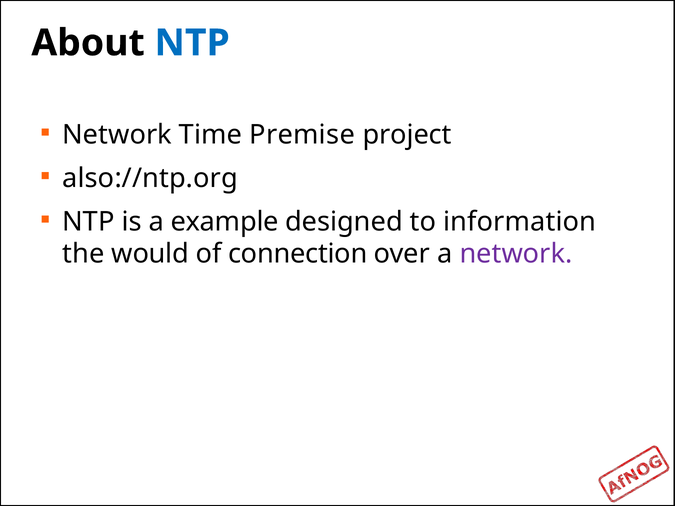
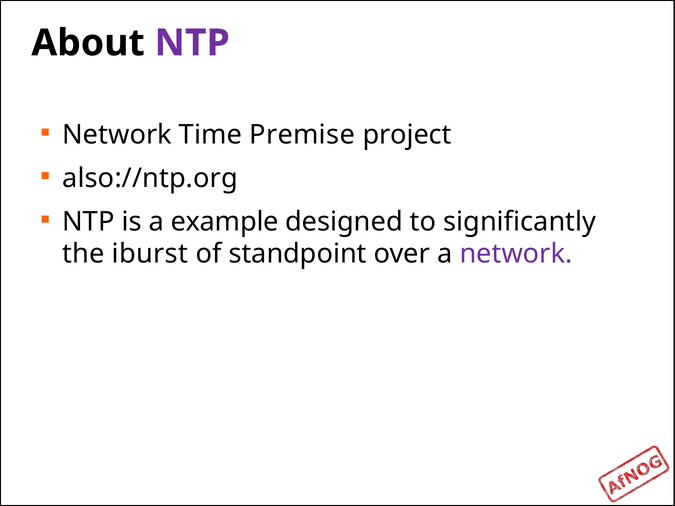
NTP at (192, 43) colour: blue -> purple
information: information -> significantly
would: would -> iburst
connection: connection -> standpoint
